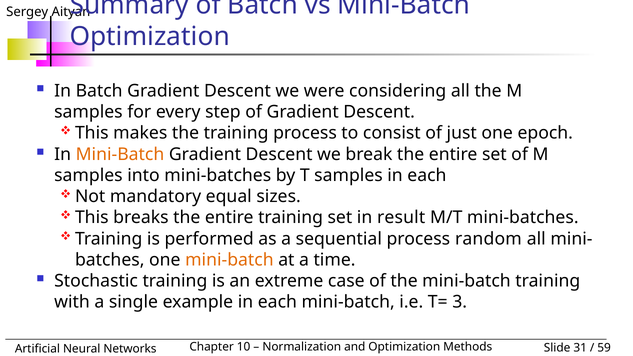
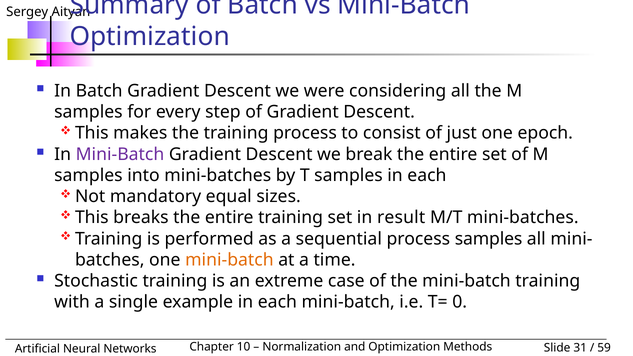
Mini-Batch at (120, 154) colour: orange -> purple
process random: random -> samples
3: 3 -> 0
